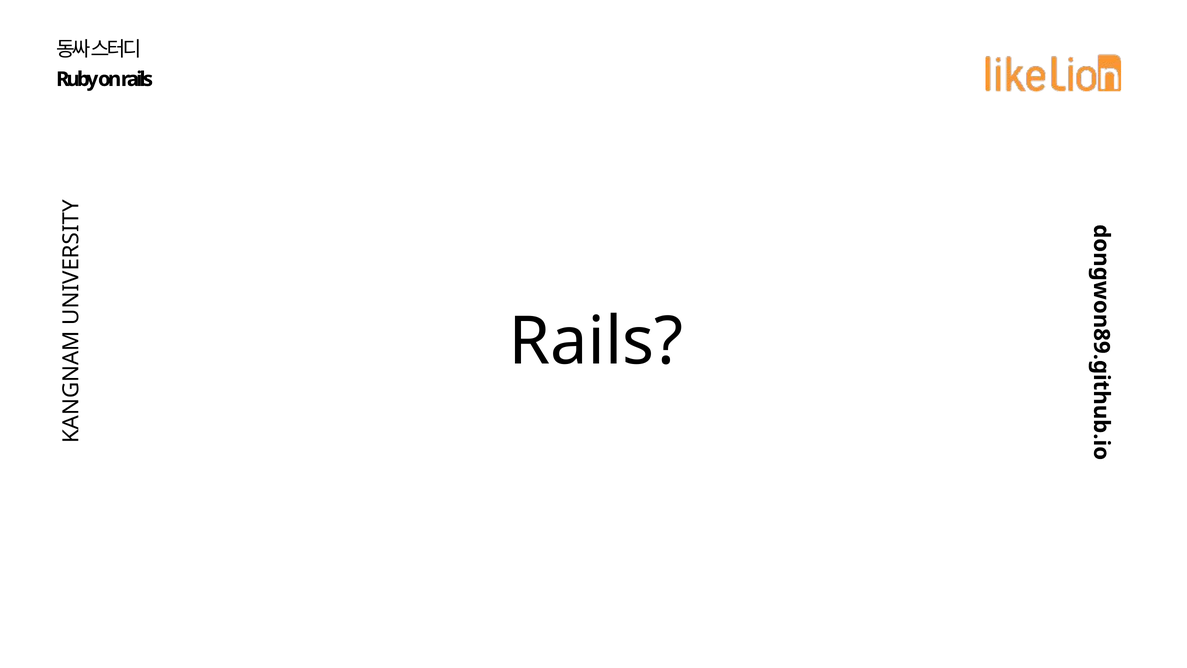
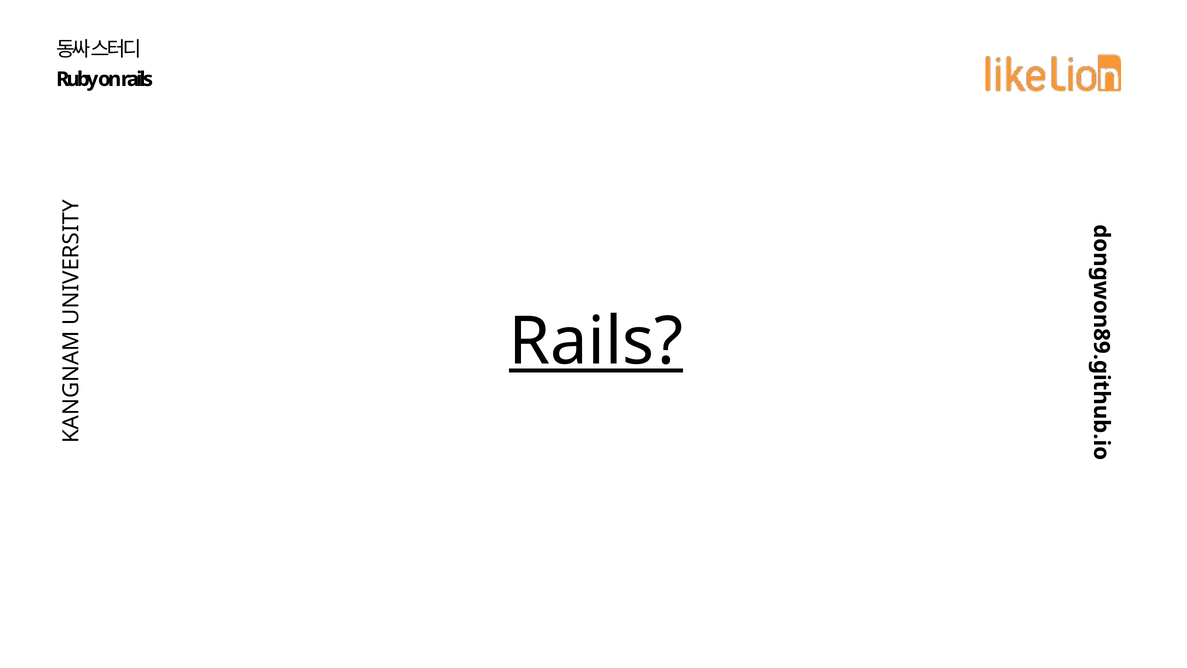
Rails at (596, 342) underline: none -> present
